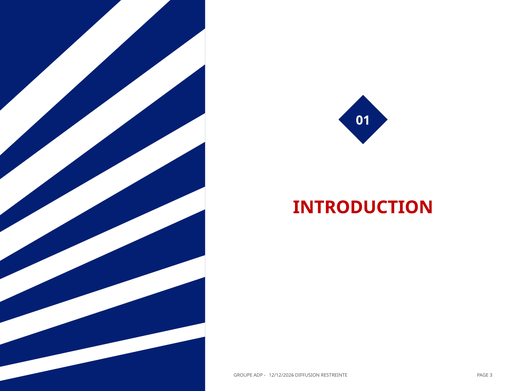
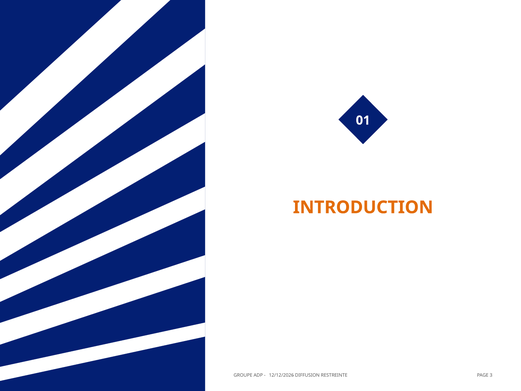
INTRODUCTION colour: red -> orange
